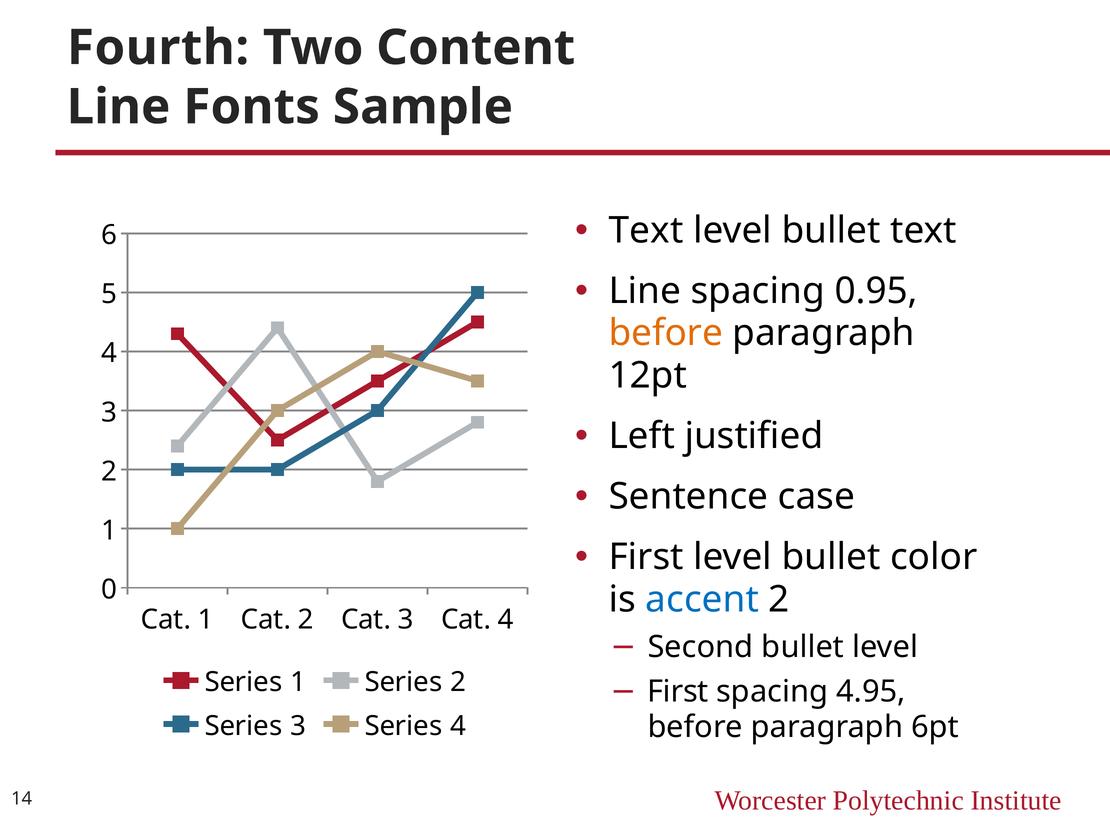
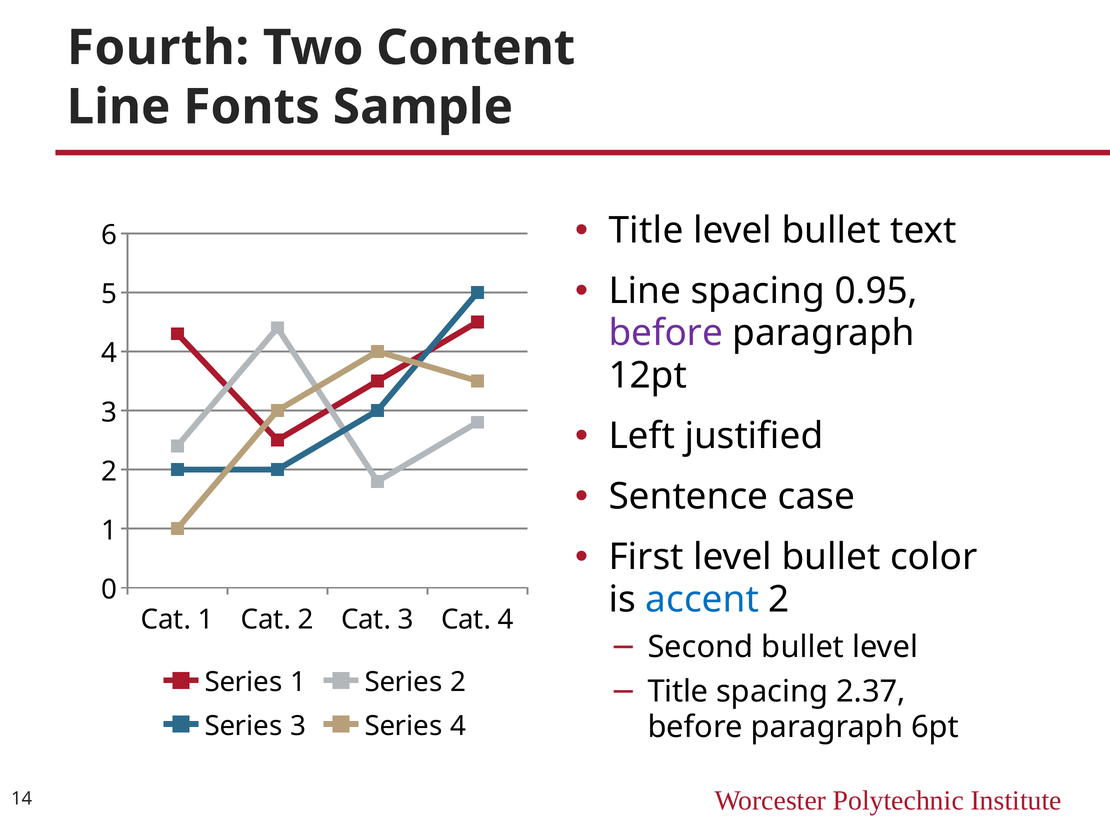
Text at (646, 231): Text -> Title
before at (666, 333) colour: orange -> purple
First at (678, 692): First -> Title
4.95: 4.95 -> 2.37
